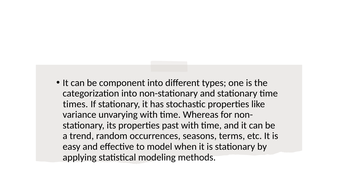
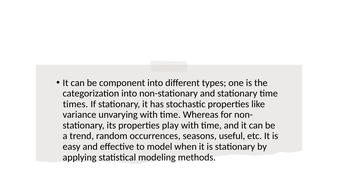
past: past -> play
terms: terms -> useful
